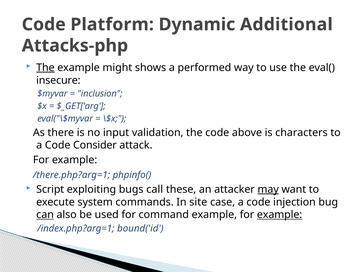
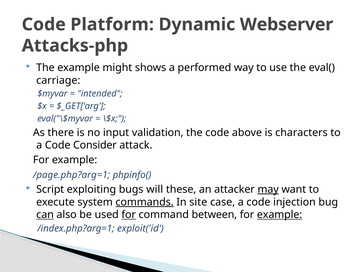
Additional: Additional -> Webserver
The at (45, 68) underline: present -> none
insecure: insecure -> carriage
inclusion: inclusion -> intended
/there.php?arg=1: /there.php?arg=1 -> /page.php?arg=1
call: call -> will
commands underline: none -> present
for at (129, 215) underline: none -> present
command example: example -> between
bound('id: bound('id -> exploit('id
